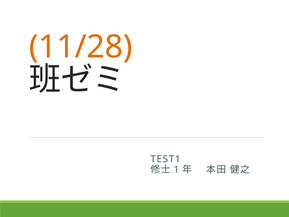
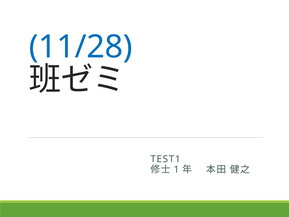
11/28 colour: orange -> blue
